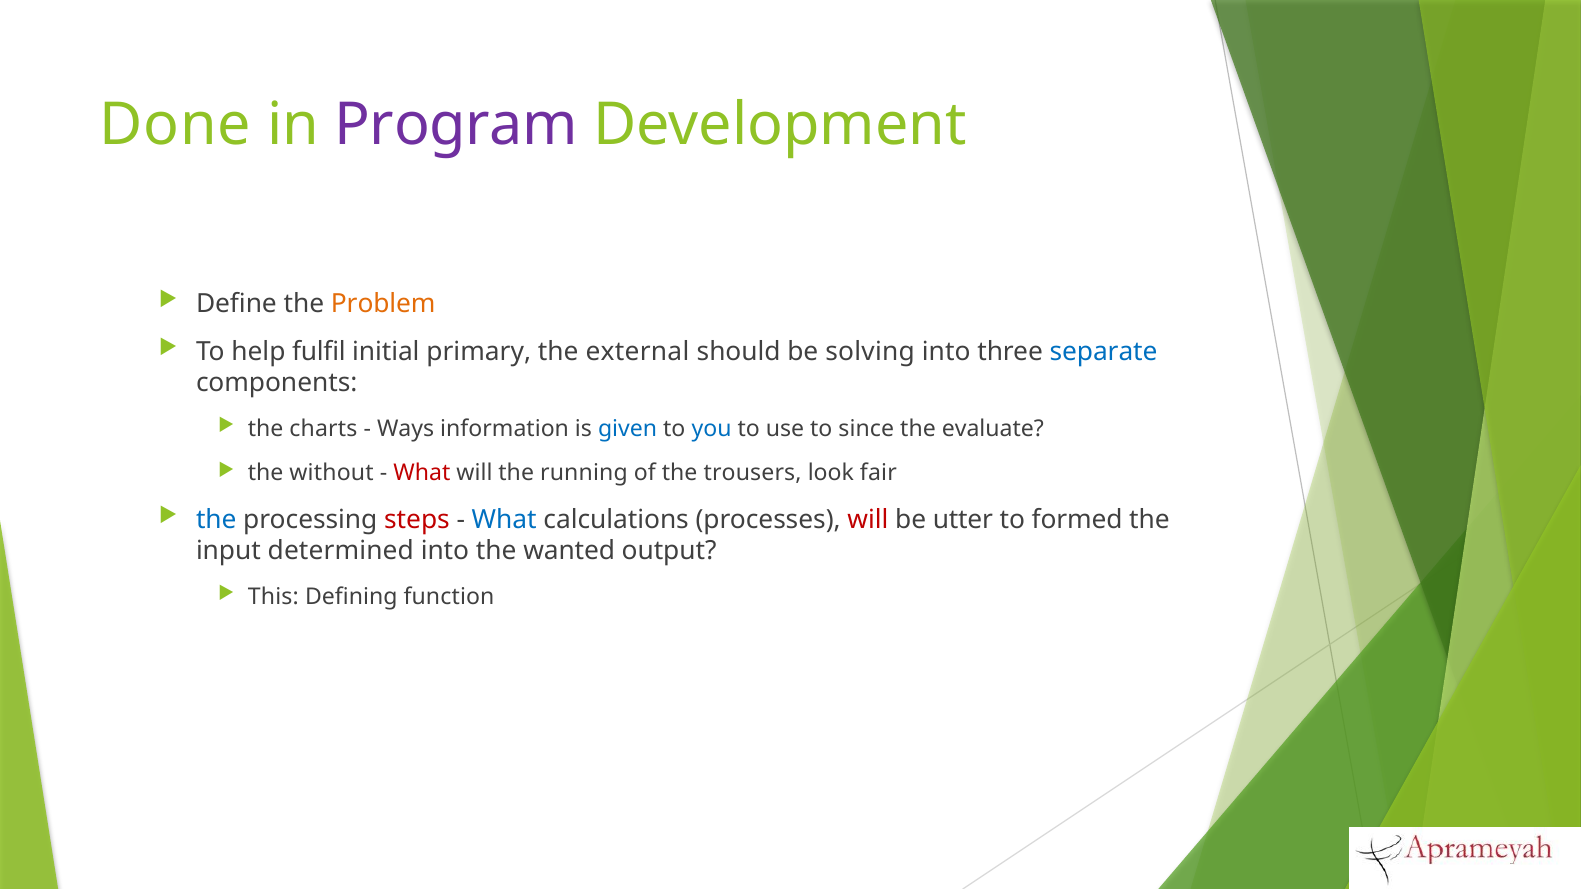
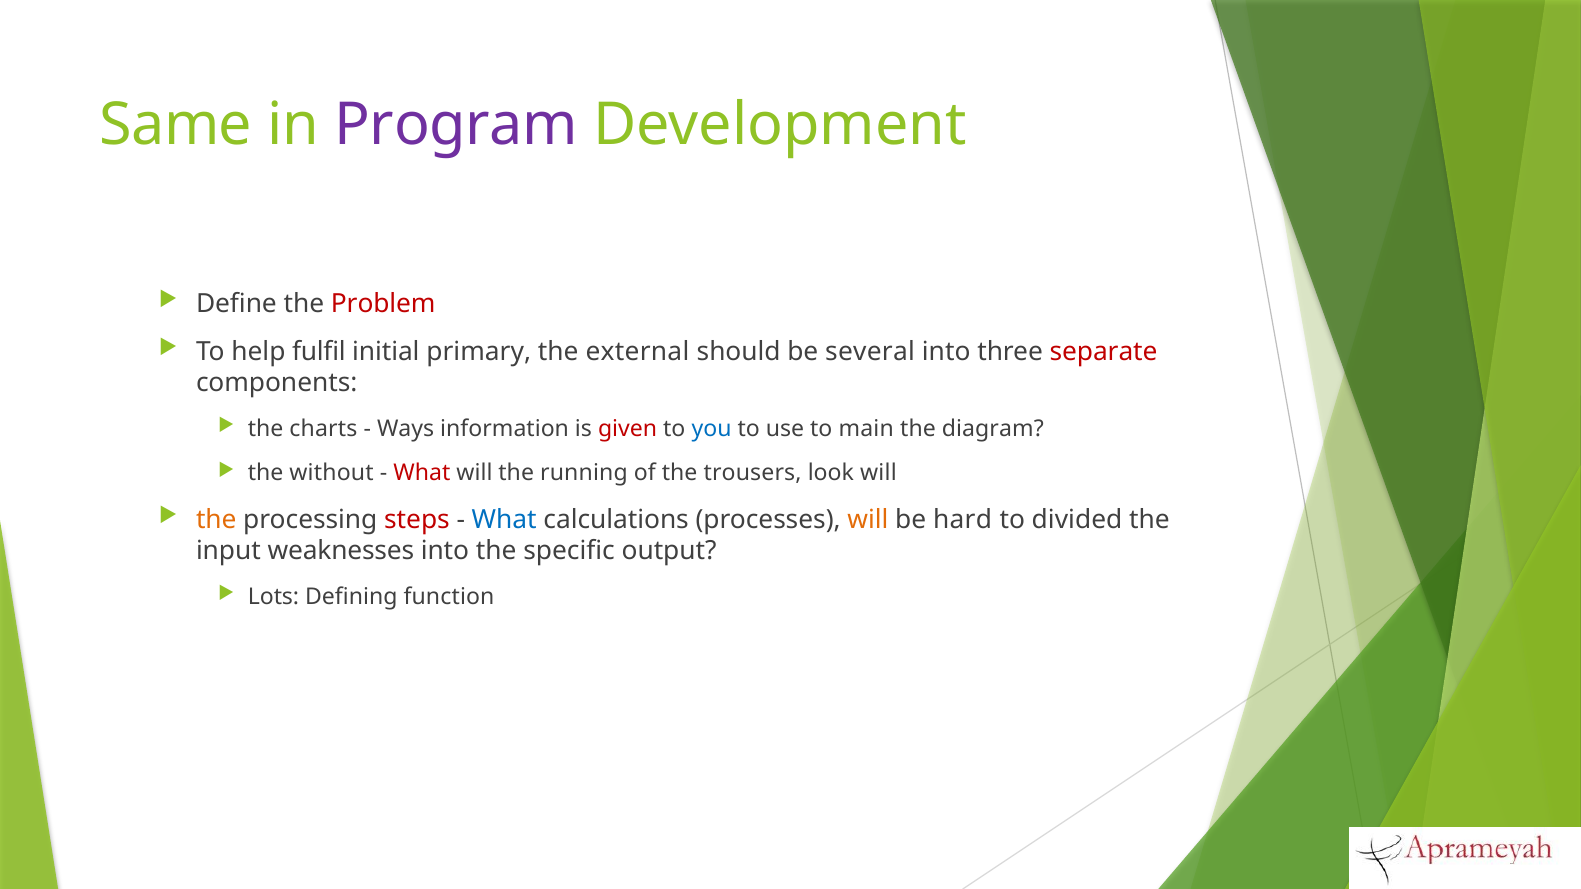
Done: Done -> Same
Problem colour: orange -> red
solving: solving -> several
separate colour: blue -> red
given colour: blue -> red
since: since -> main
evaluate: evaluate -> diagram
look fair: fair -> will
the at (216, 520) colour: blue -> orange
will at (868, 520) colour: red -> orange
utter: utter -> hard
formed: formed -> divided
determined: determined -> weaknesses
wanted: wanted -> specific
This: This -> Lots
